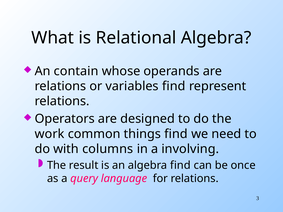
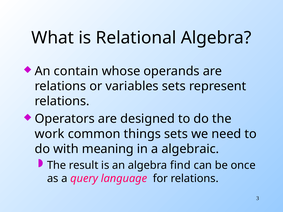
variables find: find -> sets
things find: find -> sets
columns: columns -> meaning
involving: involving -> algebraic
